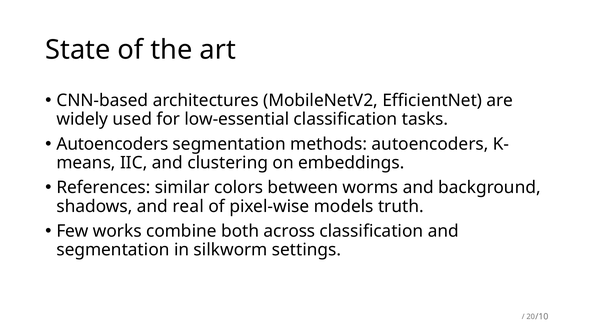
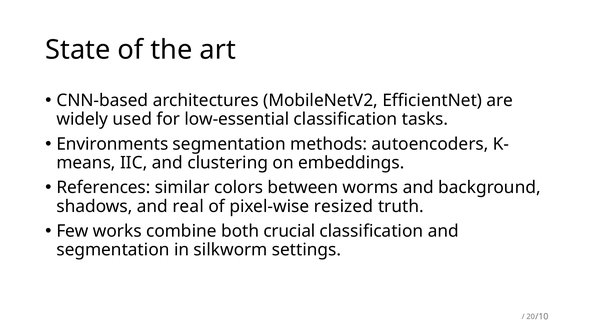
Autoencoders at (112, 144): Autoencoders -> Environments
models: models -> resized
across: across -> crucial
